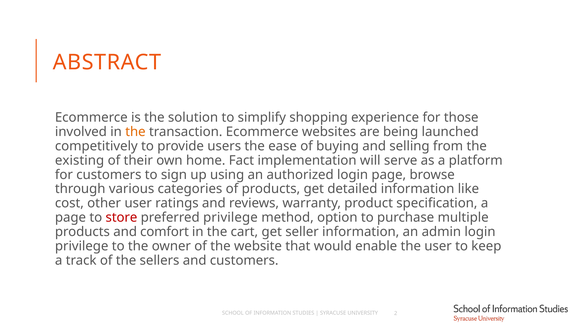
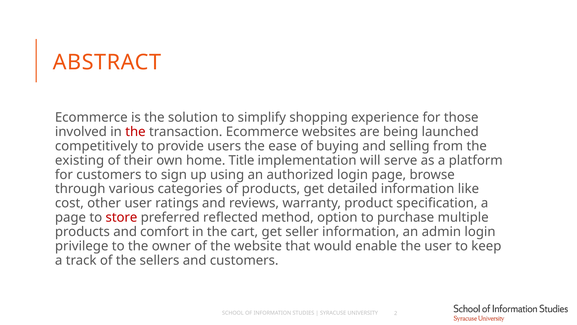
the at (135, 132) colour: orange -> red
Fact: Fact -> Title
preferred privilege: privilege -> reflected
